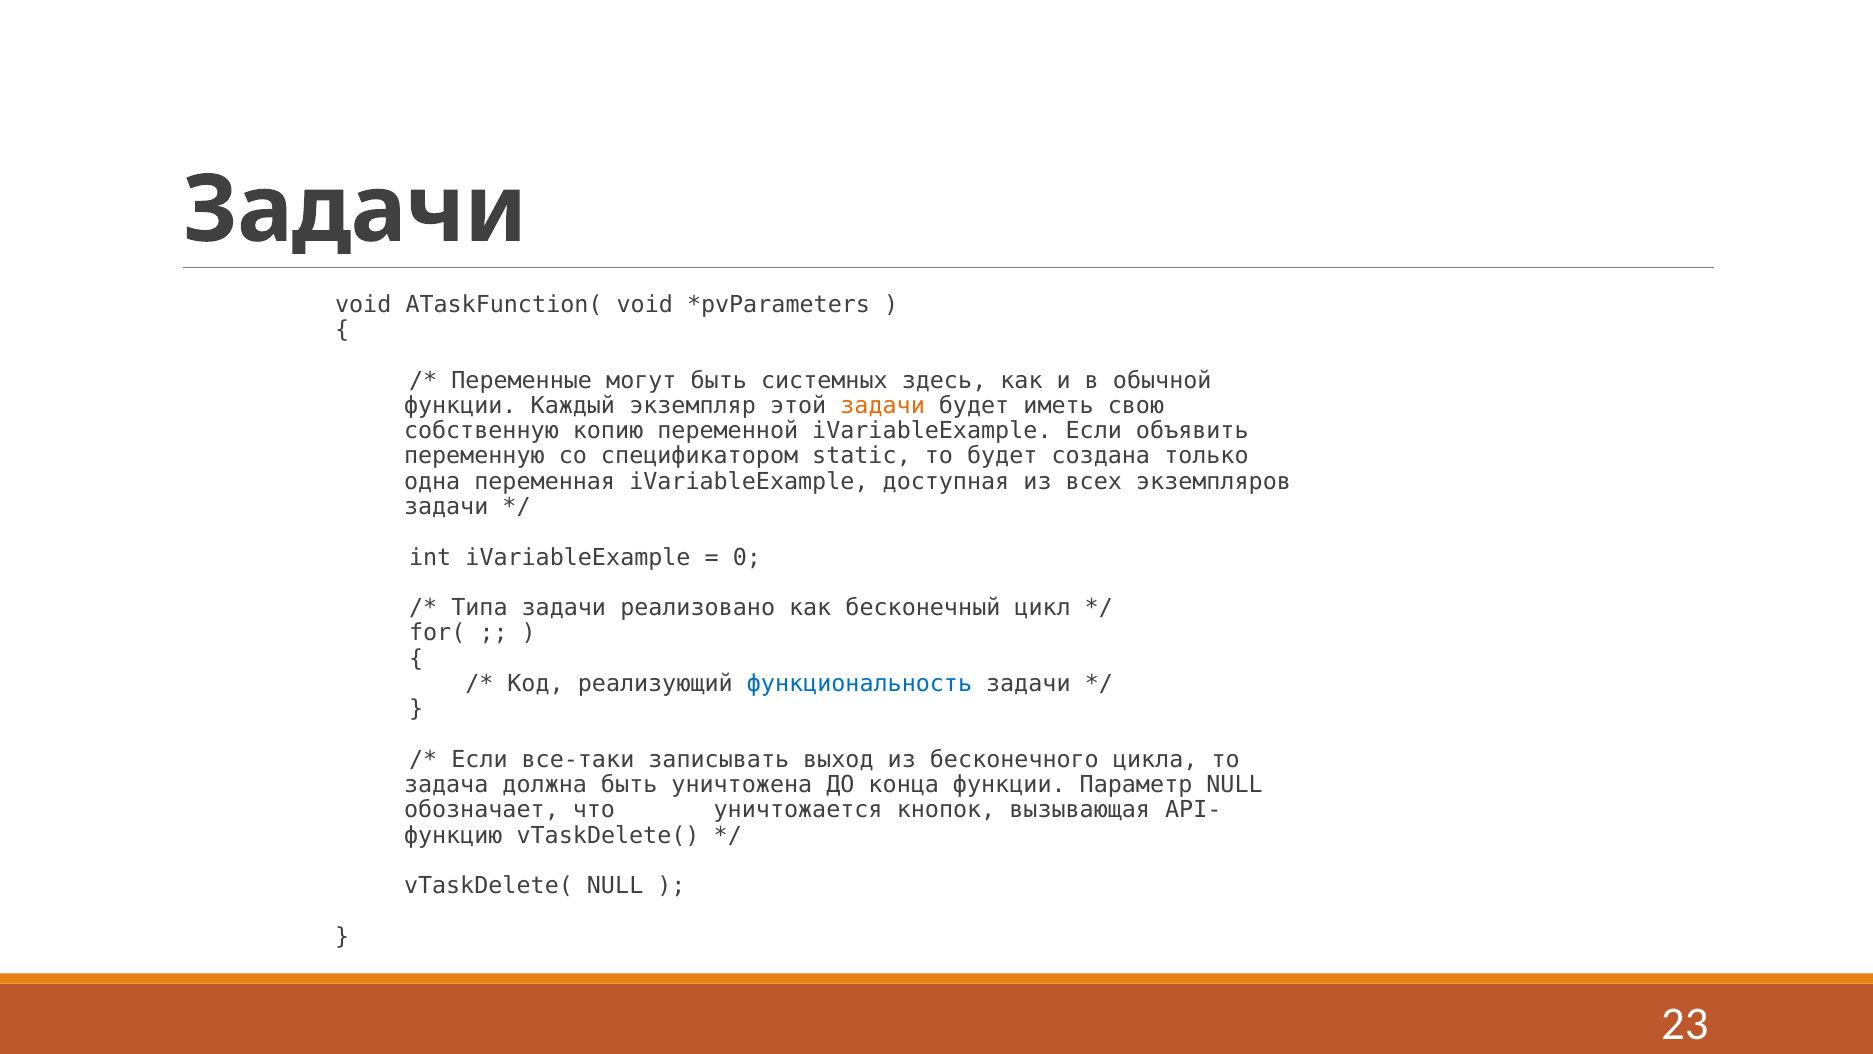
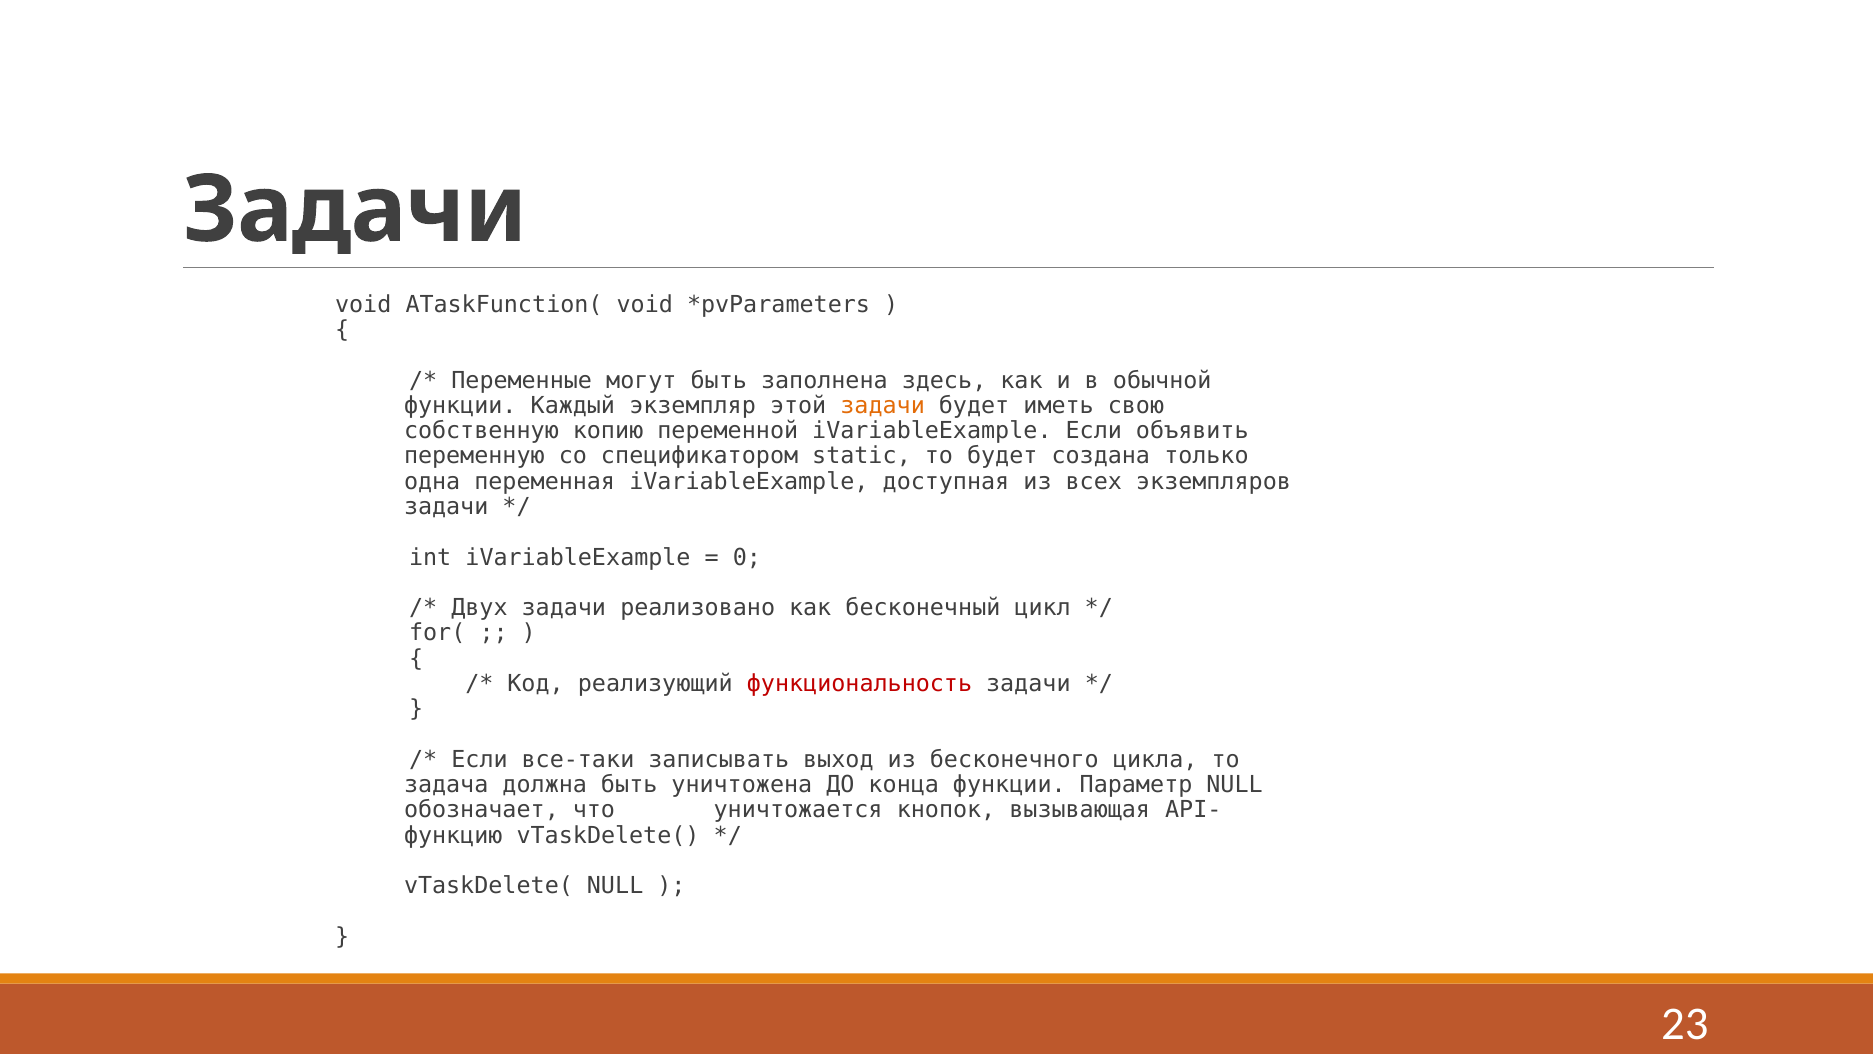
системных: системных -> заполнена
Типа: Типа -> Двух
функциональность colour: blue -> red
